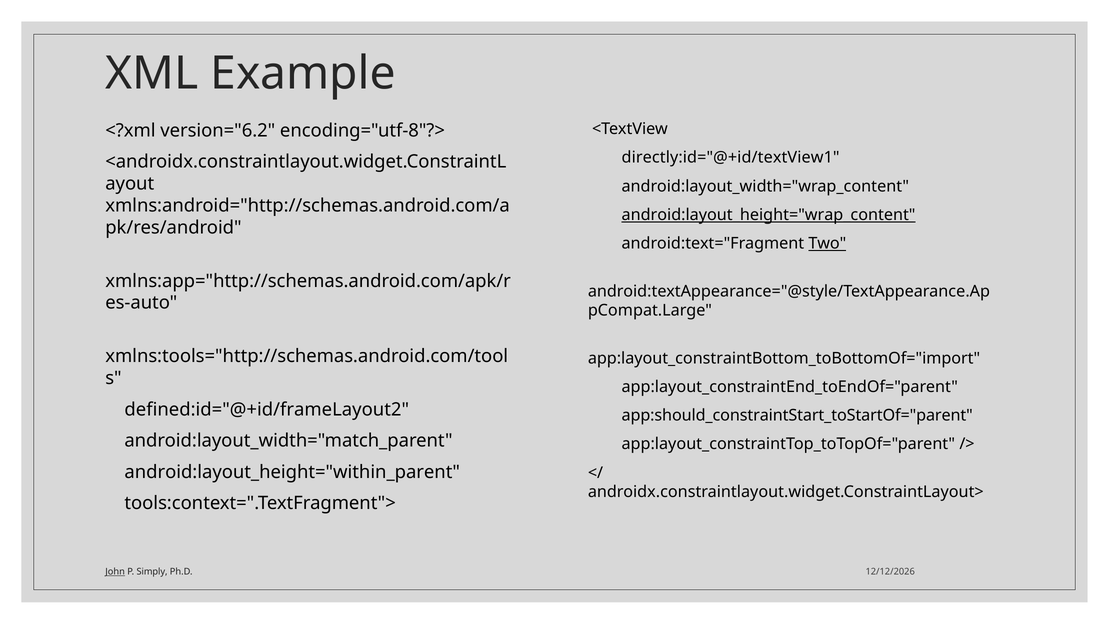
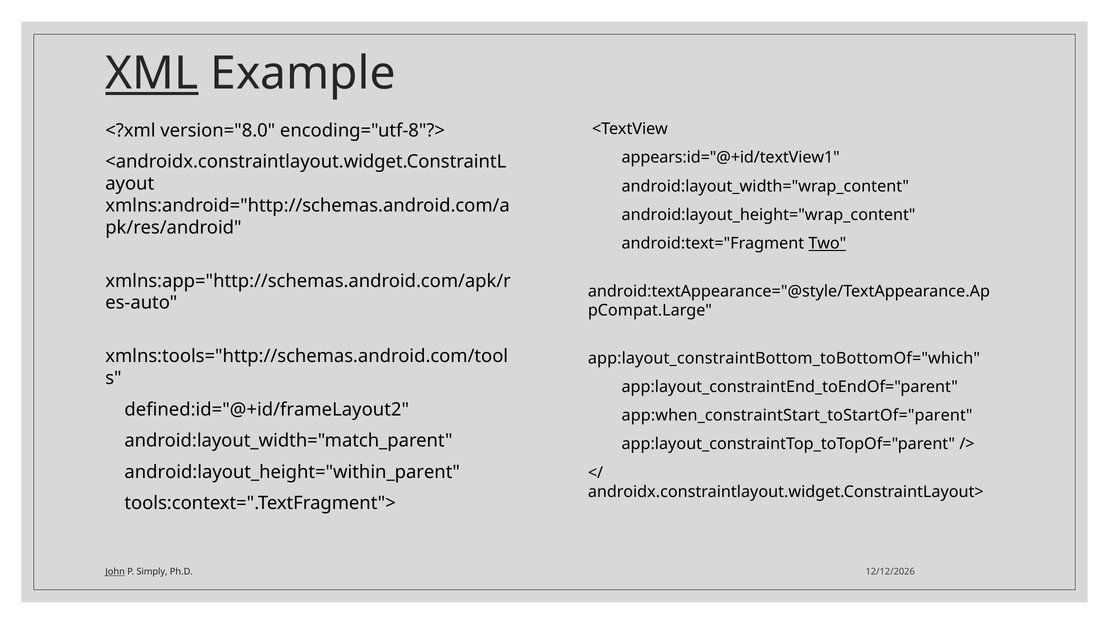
XML underline: none -> present
version="6.2: version="6.2 -> version="8.0
directly:id="@+id/textView1: directly:id="@+id/textView1 -> appears:id="@+id/textView1
android:layout_height="wrap_content underline: present -> none
app:layout_constraintBottom_toBottomOf="import: app:layout_constraintBottom_toBottomOf="import -> app:layout_constraintBottom_toBottomOf="which
app:should_constraintStart_toStartOf="parent: app:should_constraintStart_toStartOf="parent -> app:when_constraintStart_toStartOf="parent
